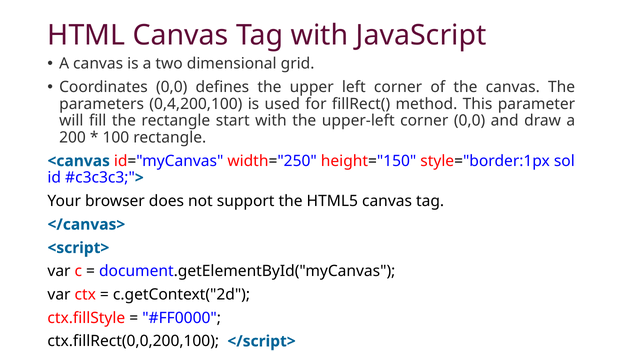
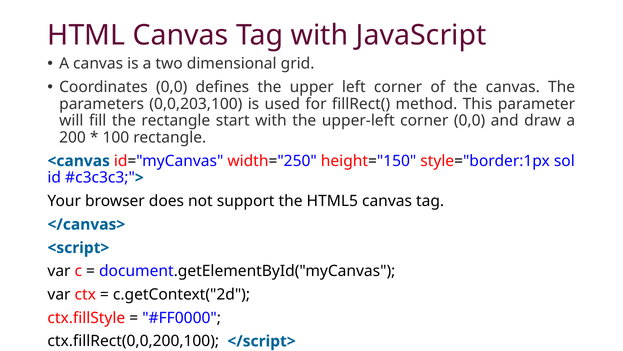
0,4,200,100: 0,4,200,100 -> 0,0,203,100
